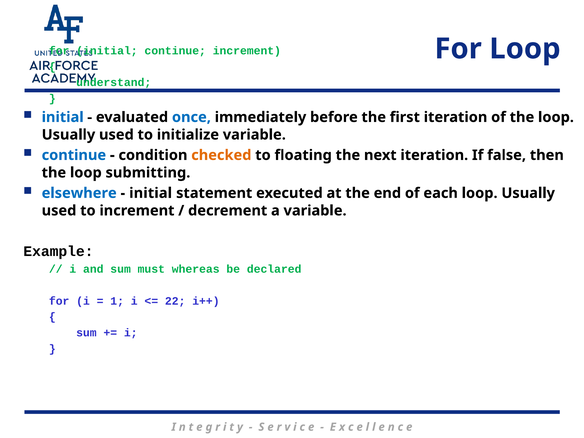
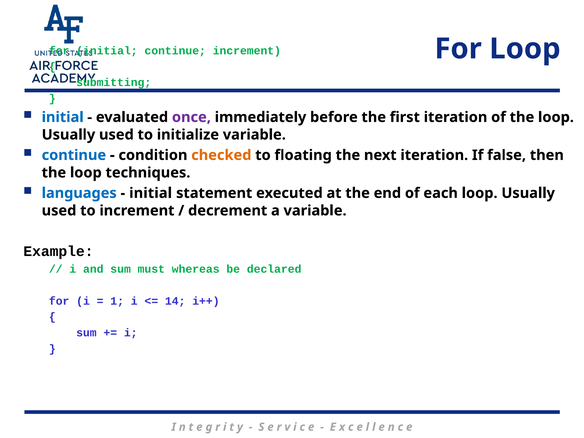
understand: understand -> submitting
once colour: blue -> purple
submitting: submitting -> techniques
elsewhere: elsewhere -> languages
22: 22 -> 14
